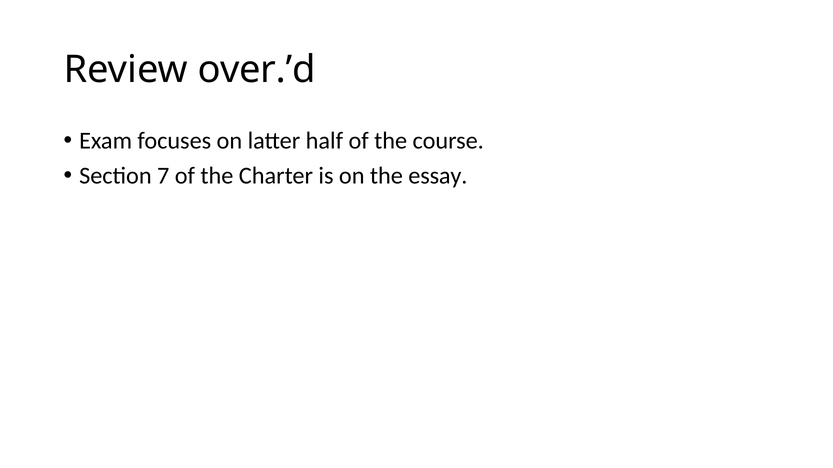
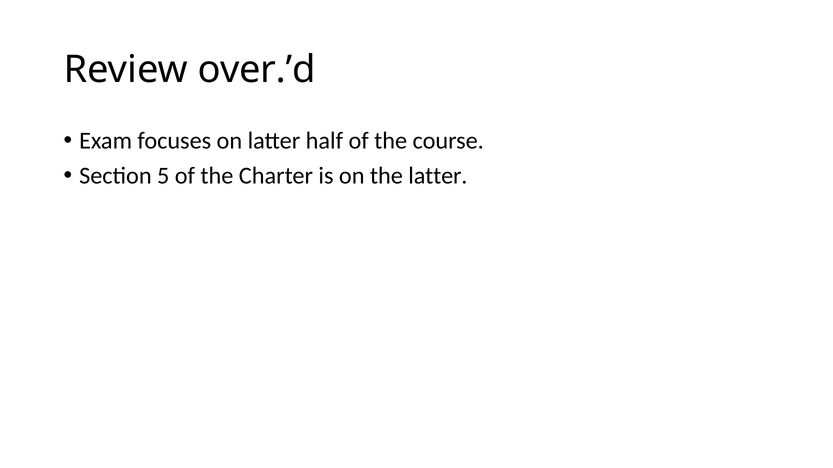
7: 7 -> 5
the essay: essay -> latter
